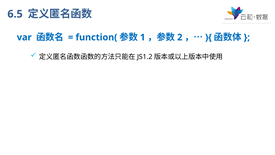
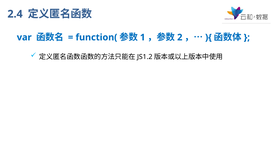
6.5: 6.5 -> 2.4
